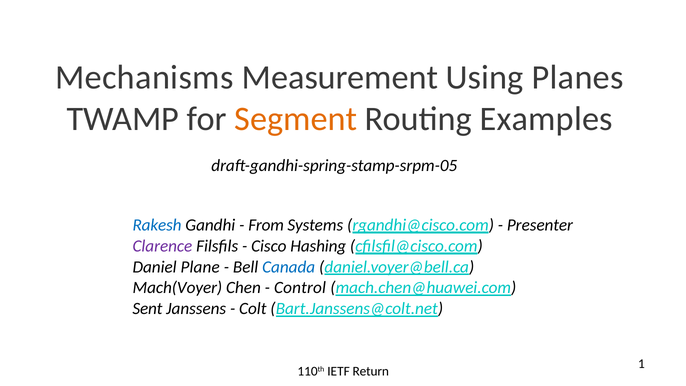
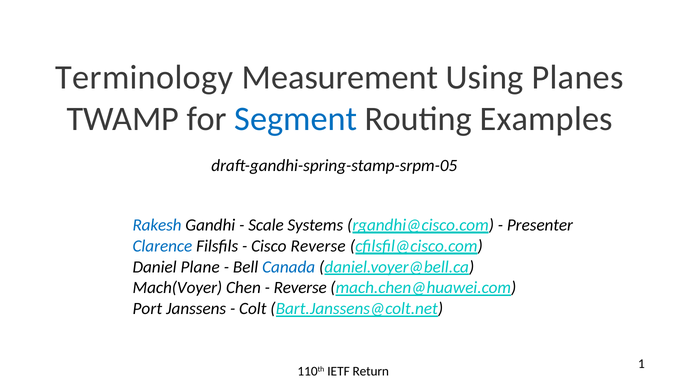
Mechanisms: Mechanisms -> Terminology
Segment colour: orange -> blue
From: From -> Scale
Clarence colour: purple -> blue
Cisco Hashing: Hashing -> Reverse
Control at (300, 288): Control -> Reverse
Sent: Sent -> Port
